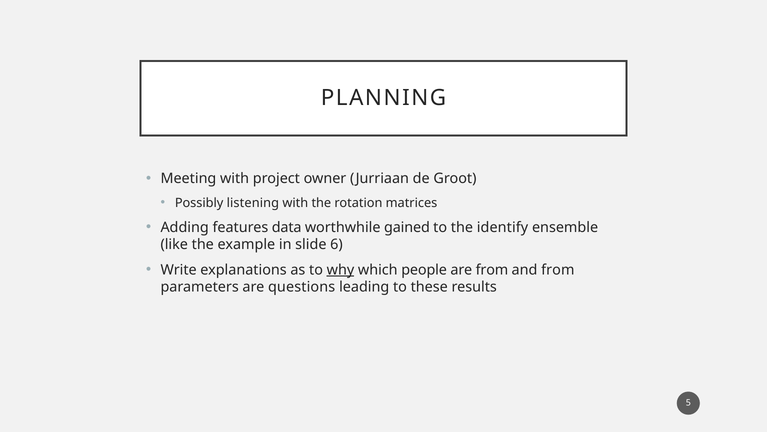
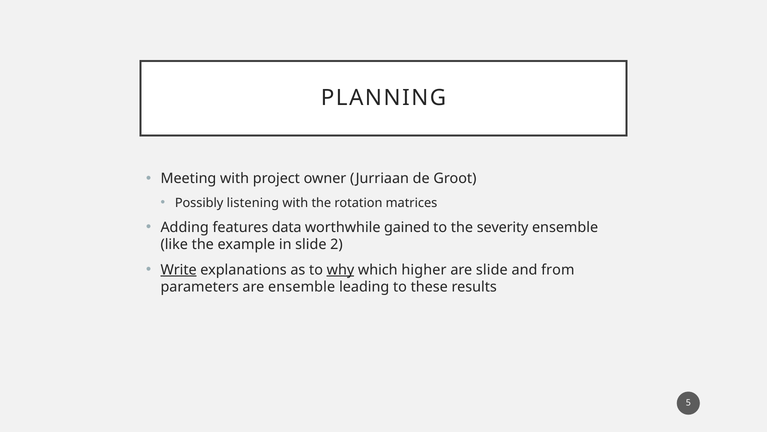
identify: identify -> severity
6: 6 -> 2
Write underline: none -> present
people: people -> higher
are from: from -> slide
are questions: questions -> ensemble
